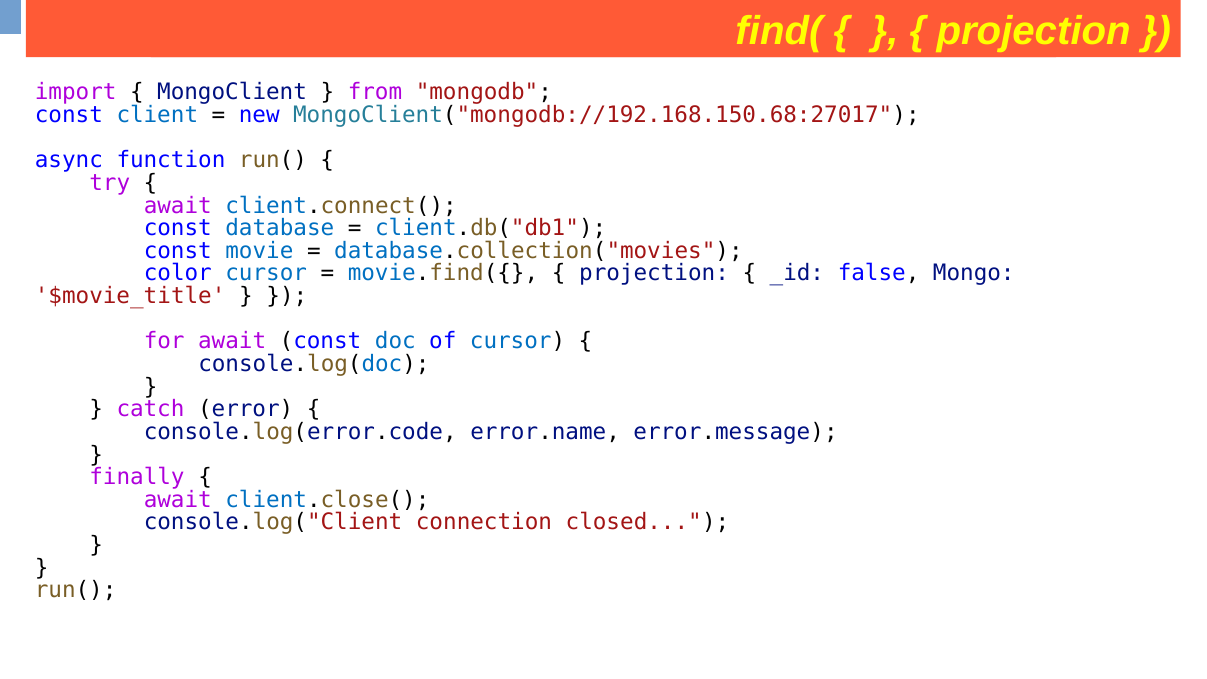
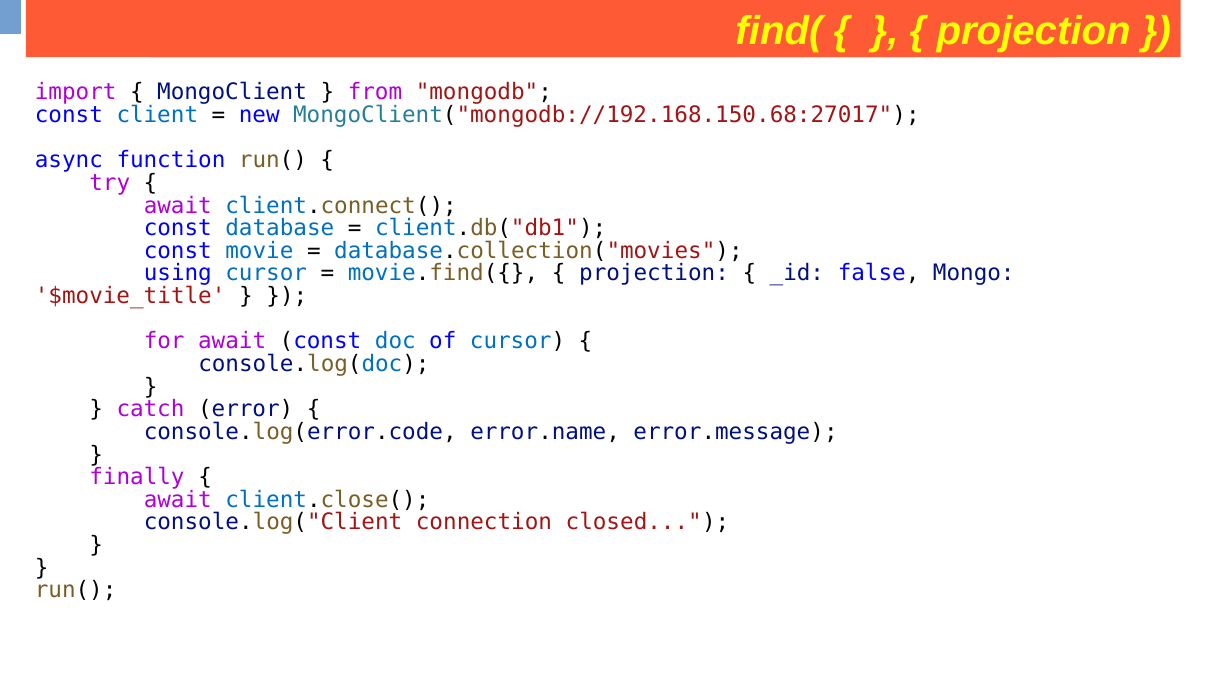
color: color -> using
